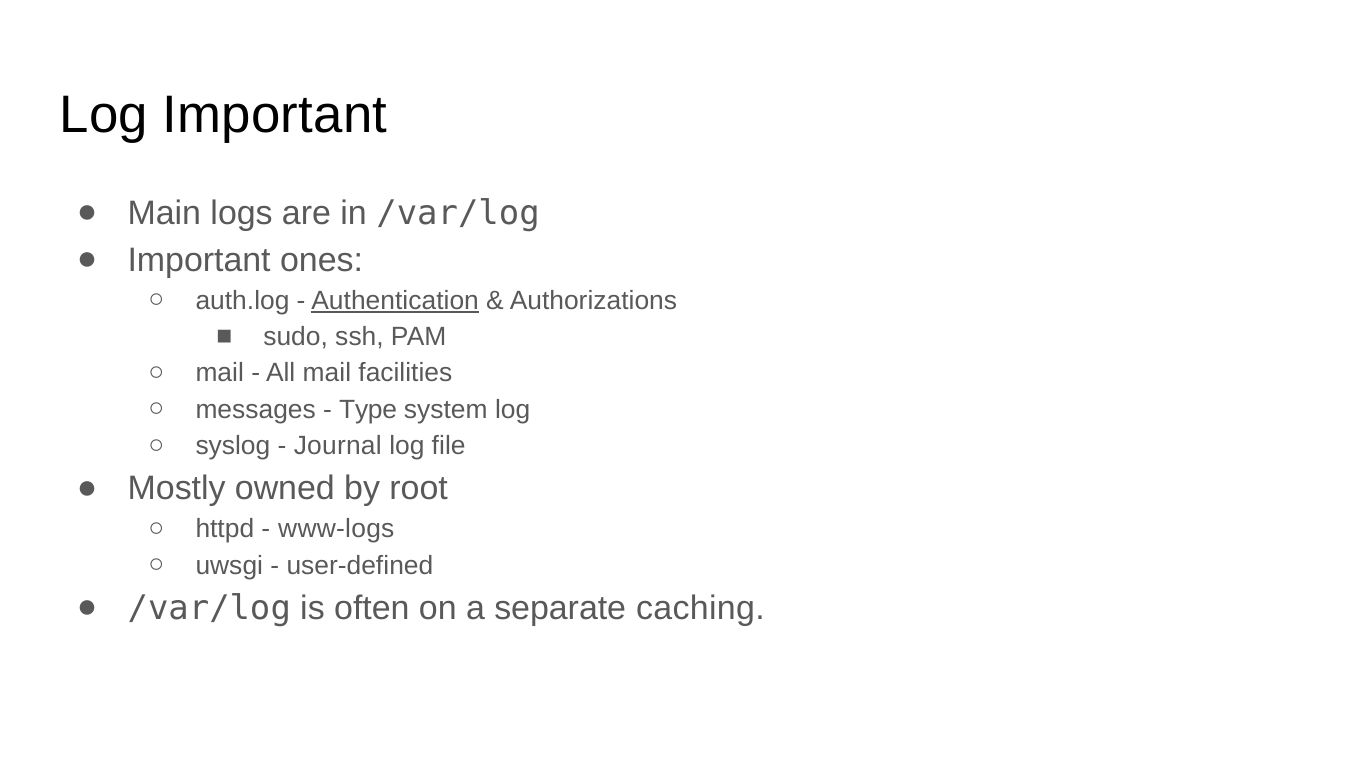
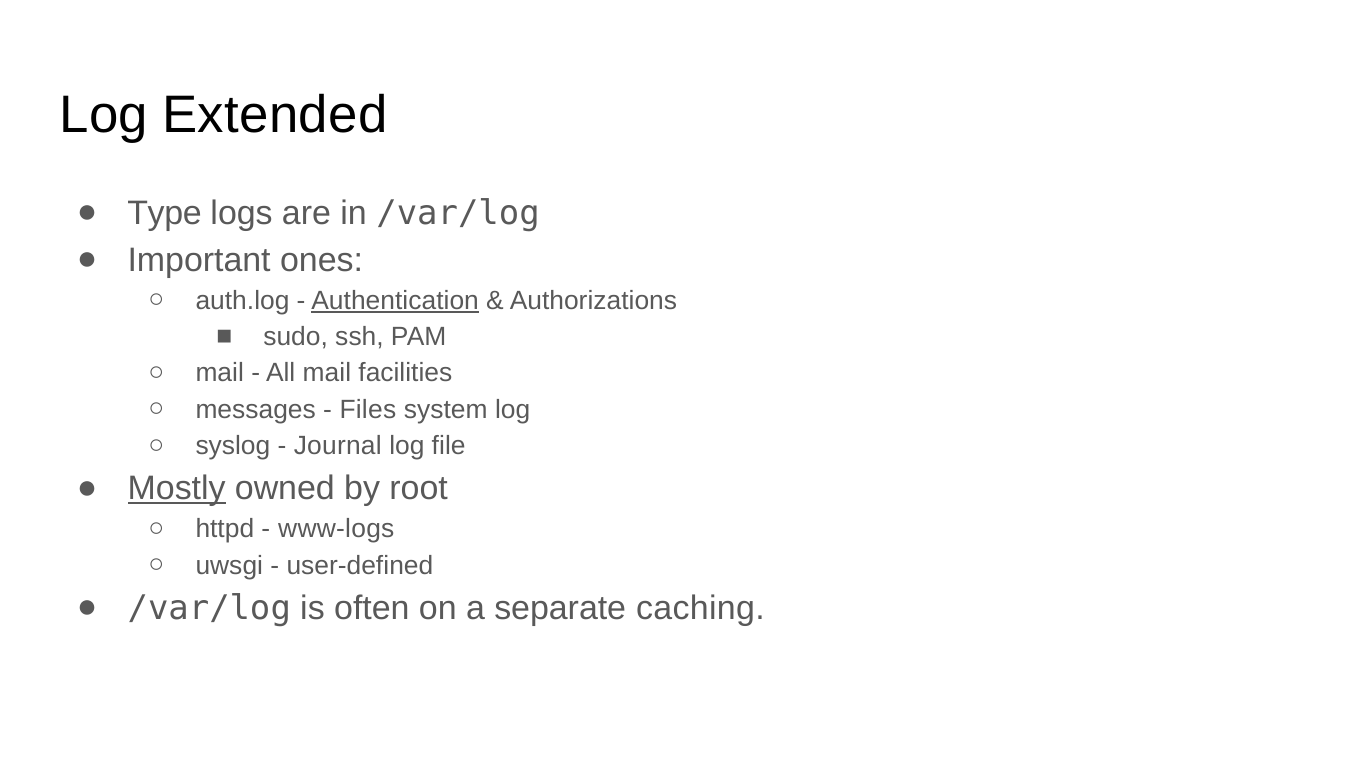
Log Important: Important -> Extended
Main: Main -> Type
Type: Type -> Files
Mostly underline: none -> present
